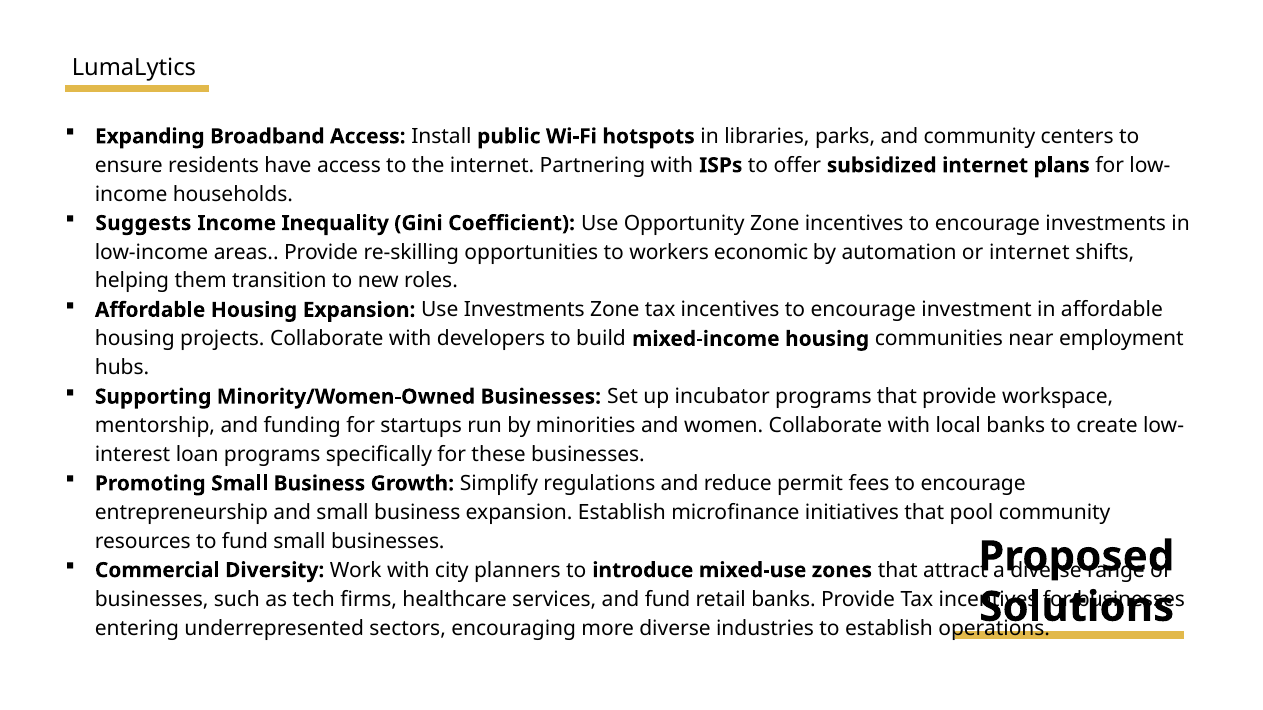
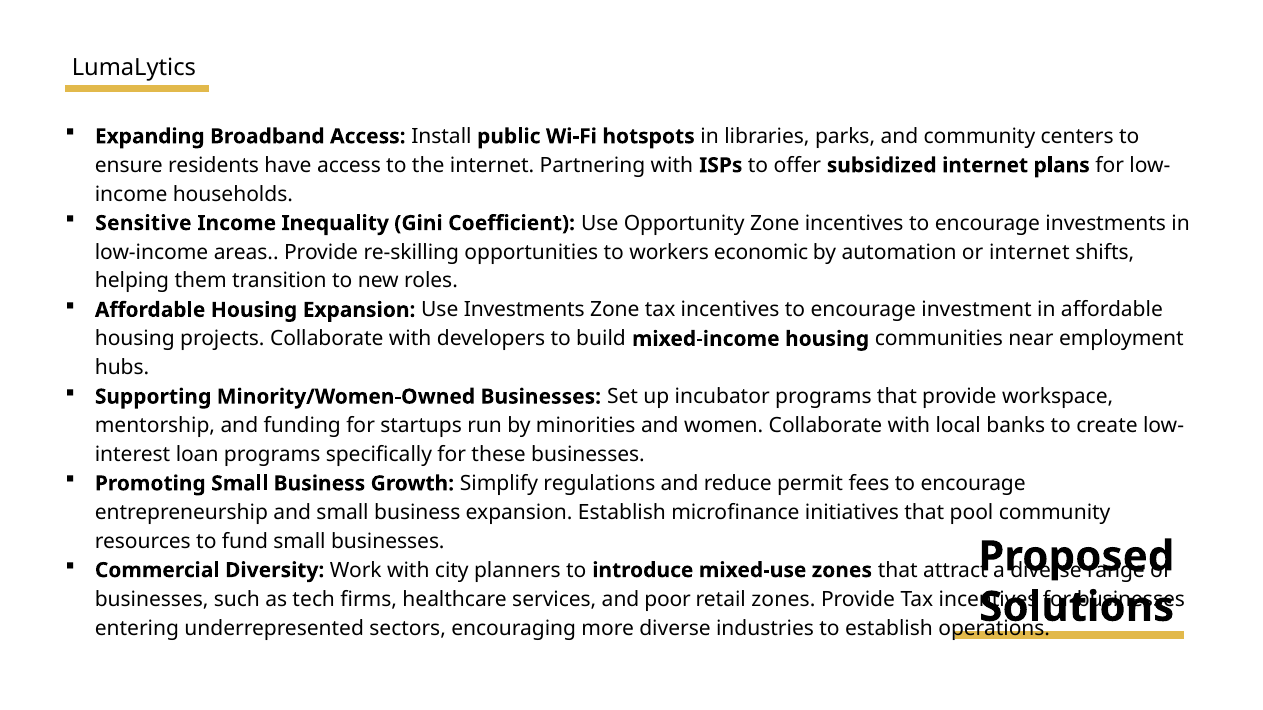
Suggests: Suggests -> Sensitive
and fund: fund -> poor
retail banks: banks -> zones
